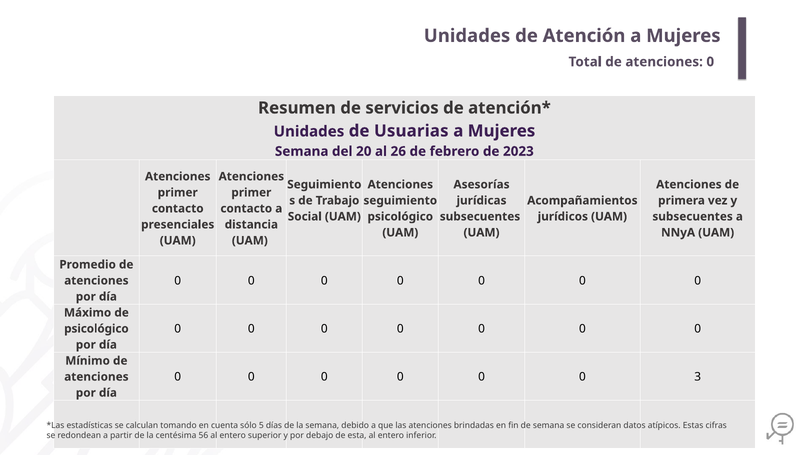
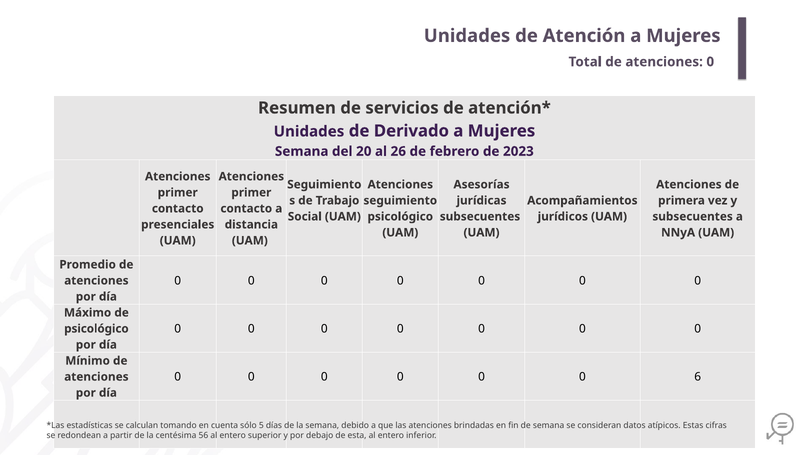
Usuarias: Usuarias -> Derivado
3: 3 -> 6
